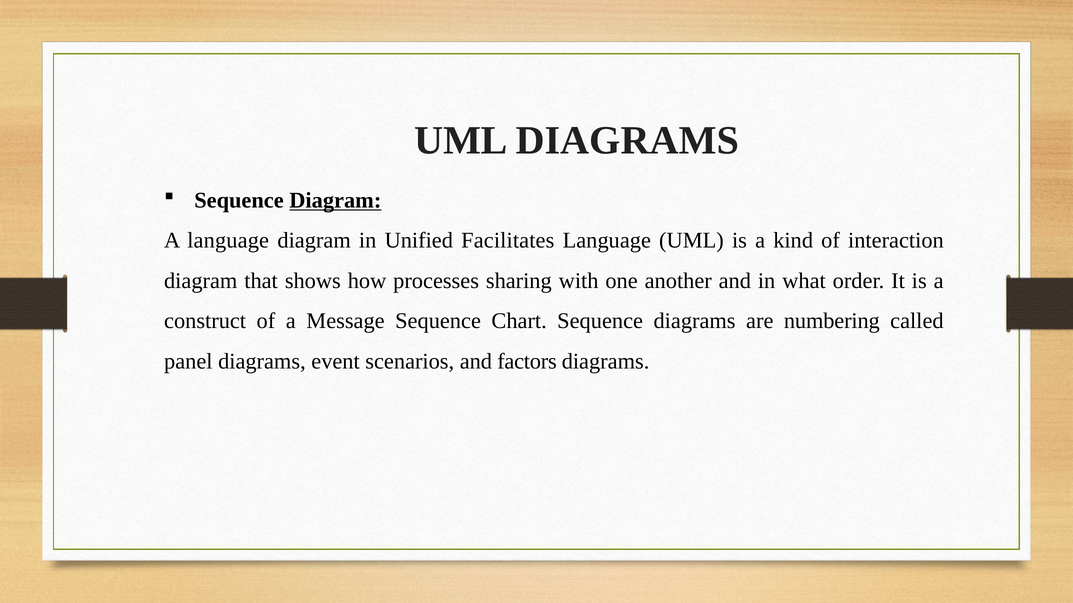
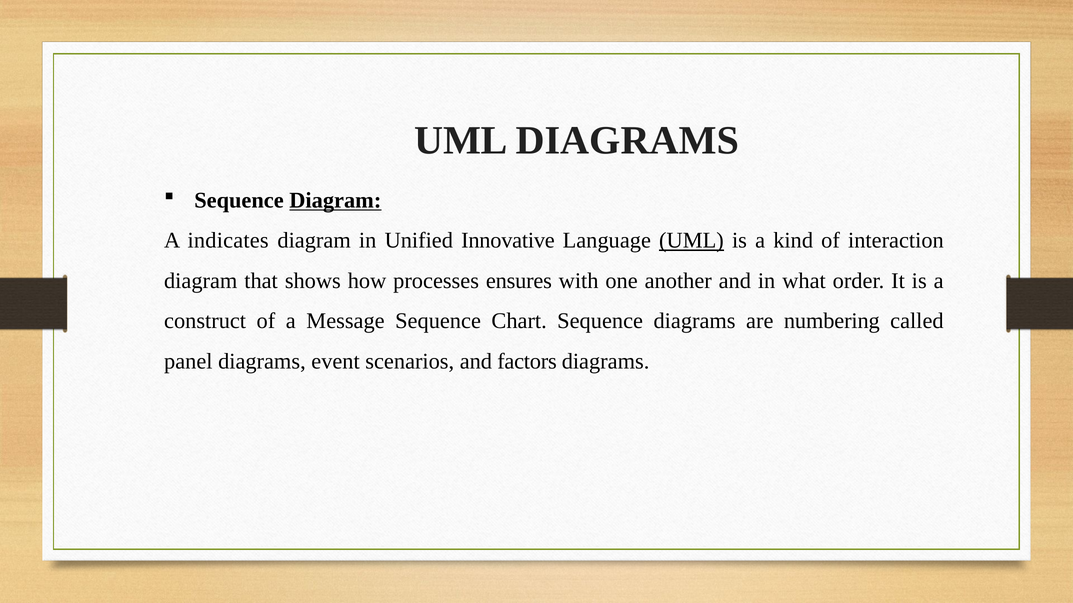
A language: language -> indicates
Facilitates: Facilitates -> Innovative
UML at (691, 241) underline: none -> present
sharing: sharing -> ensures
